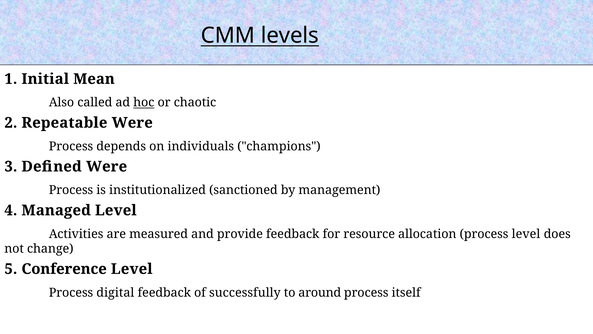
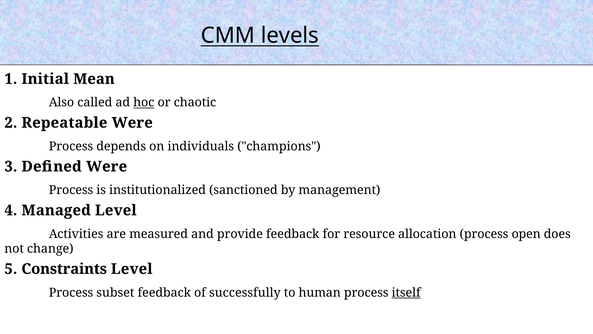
process level: level -> open
Conference: Conference -> Constraints
digital: digital -> subset
around: around -> human
itself underline: none -> present
